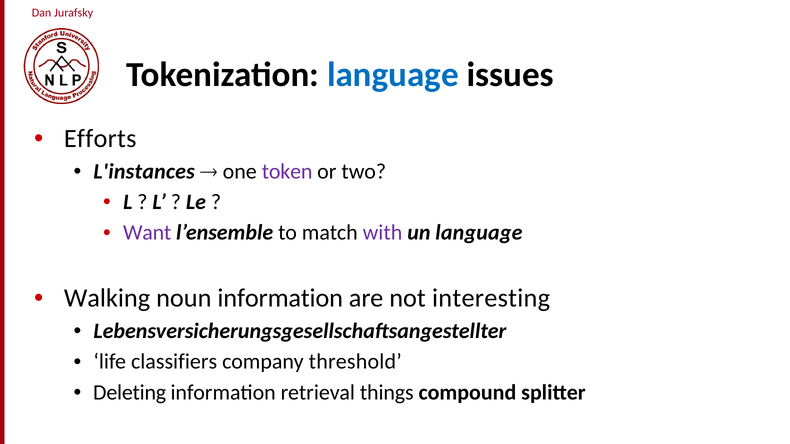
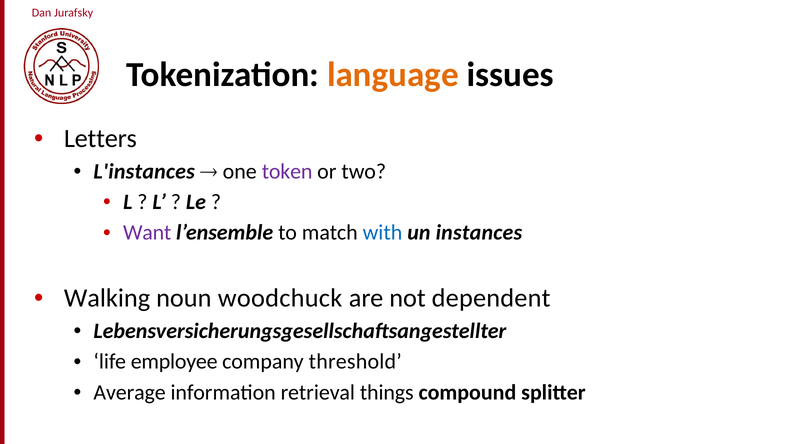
language at (393, 75) colour: blue -> orange
Efforts: Efforts -> Letters
with colour: purple -> blue
un language: language -> instances
noun information: information -> woodchuck
interesting: interesting -> dependent
classifiers: classifiers -> employee
Deleting: Deleting -> Average
